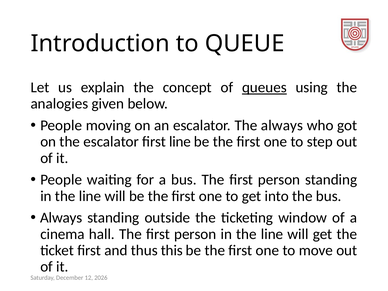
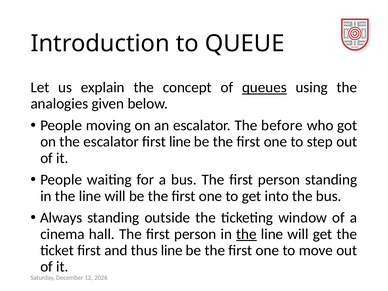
The always: always -> before
the at (246, 234) underline: none -> present
thus this: this -> line
